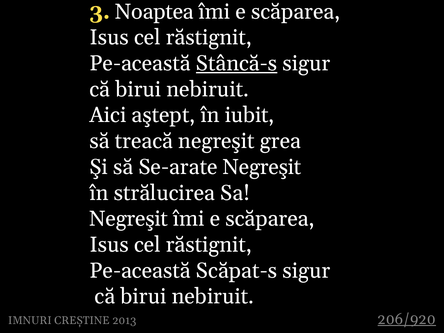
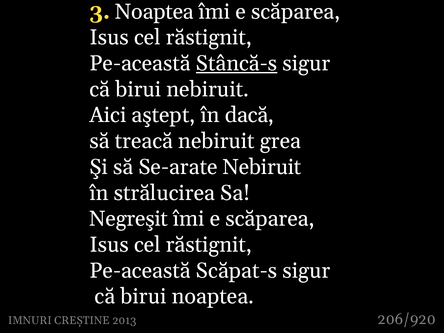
iubit: iubit -> dacă
treacă negreşit: negreşit -> nebiruit
Se-arate Negreşit: Negreşit -> Nebiruit
nebiruit at (213, 297): nebiruit -> noaptea
206/920 underline: present -> none
